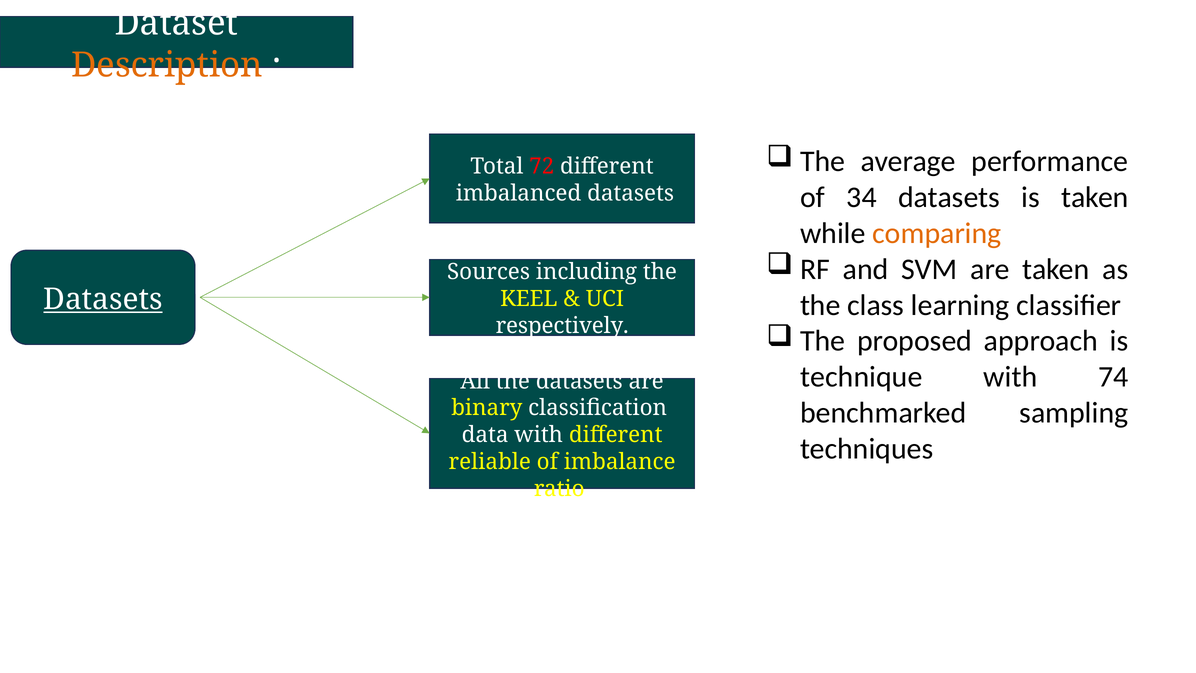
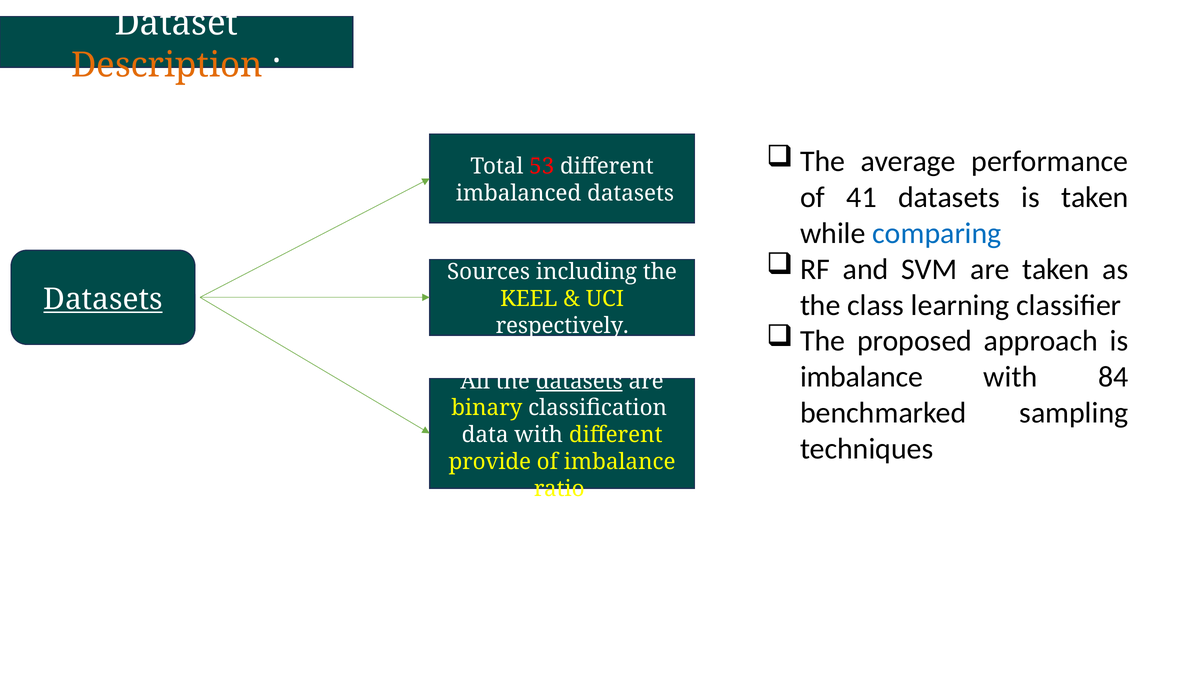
72: 72 -> 53
34: 34 -> 41
comparing colour: orange -> blue
technique at (861, 377): technique -> imbalance
74: 74 -> 84
datasets at (579, 381) underline: none -> present
reliable: reliable -> provide
